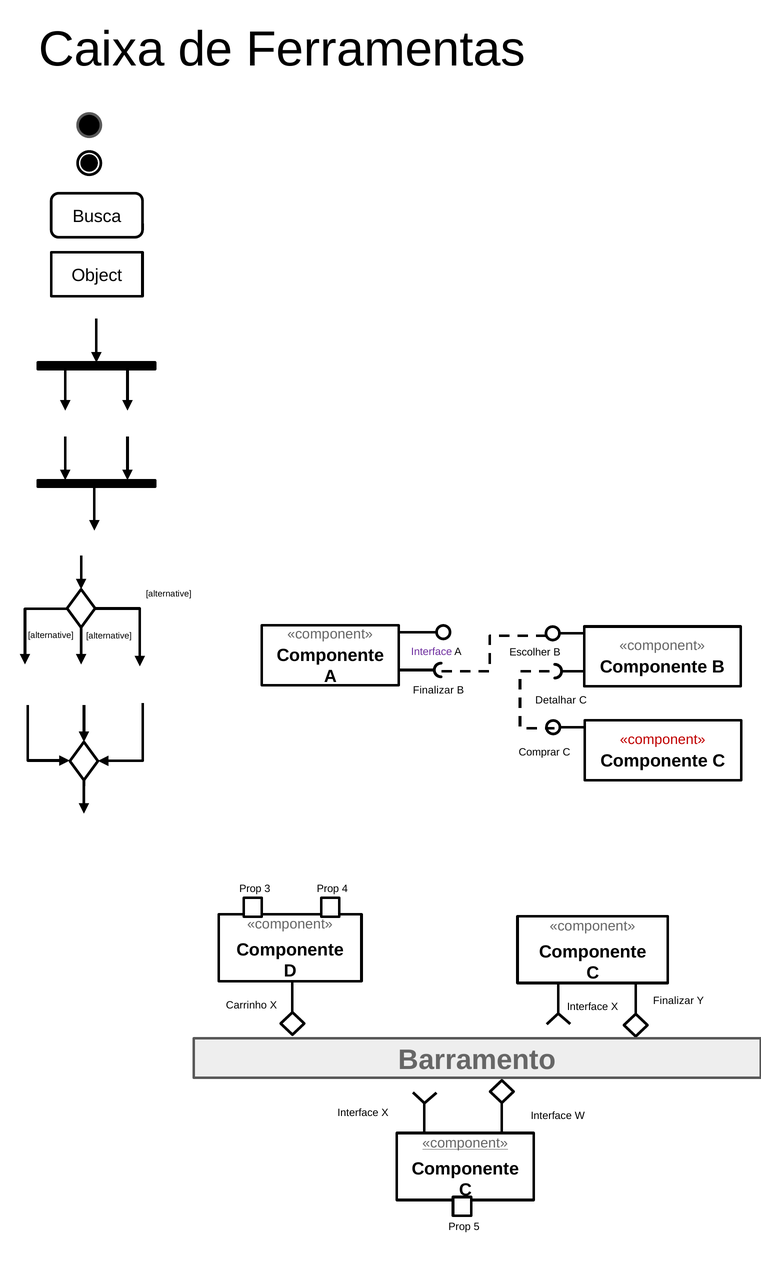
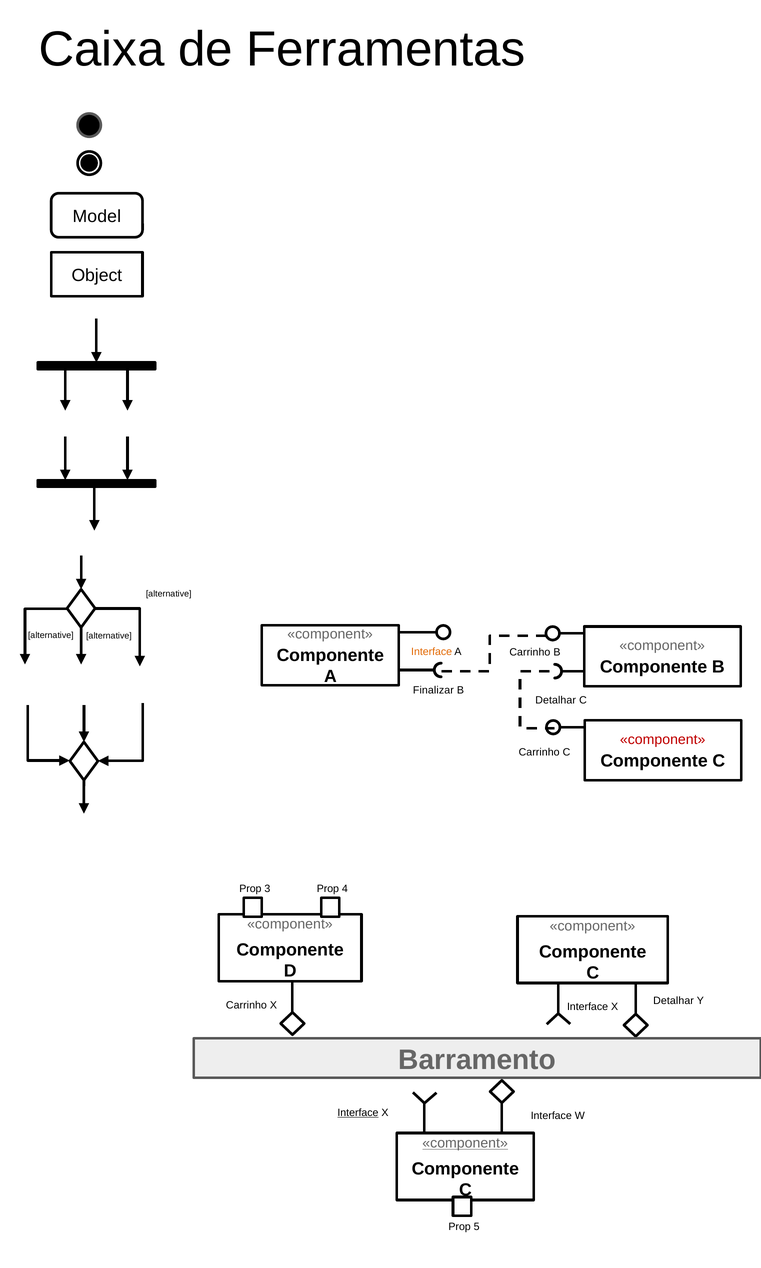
Busca: Busca -> Model
Interface at (432, 652) colour: purple -> orange
Escolher at (530, 653): Escolher -> Carrinho
Comprar at (539, 752): Comprar -> Carrinho
Finalizar at (674, 1001): Finalizar -> Detalhar
Interface at (358, 1113) underline: none -> present
